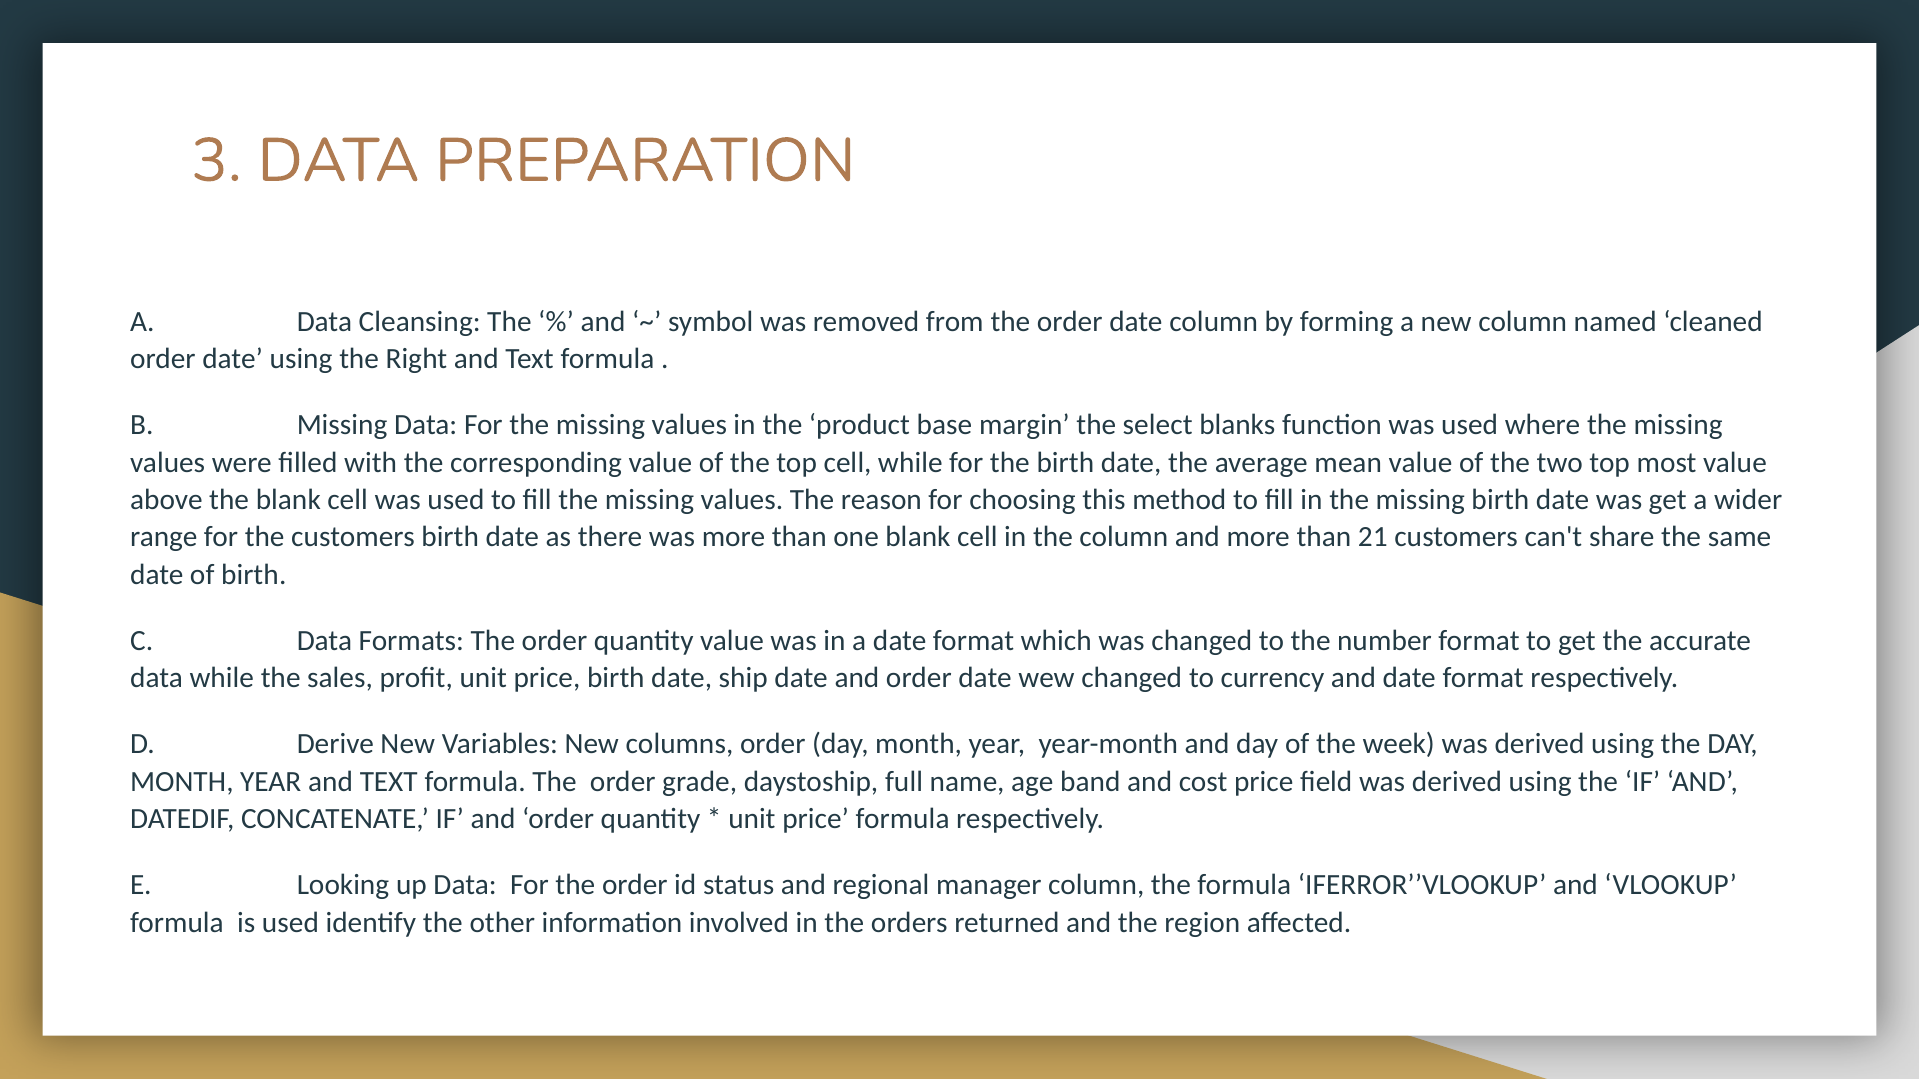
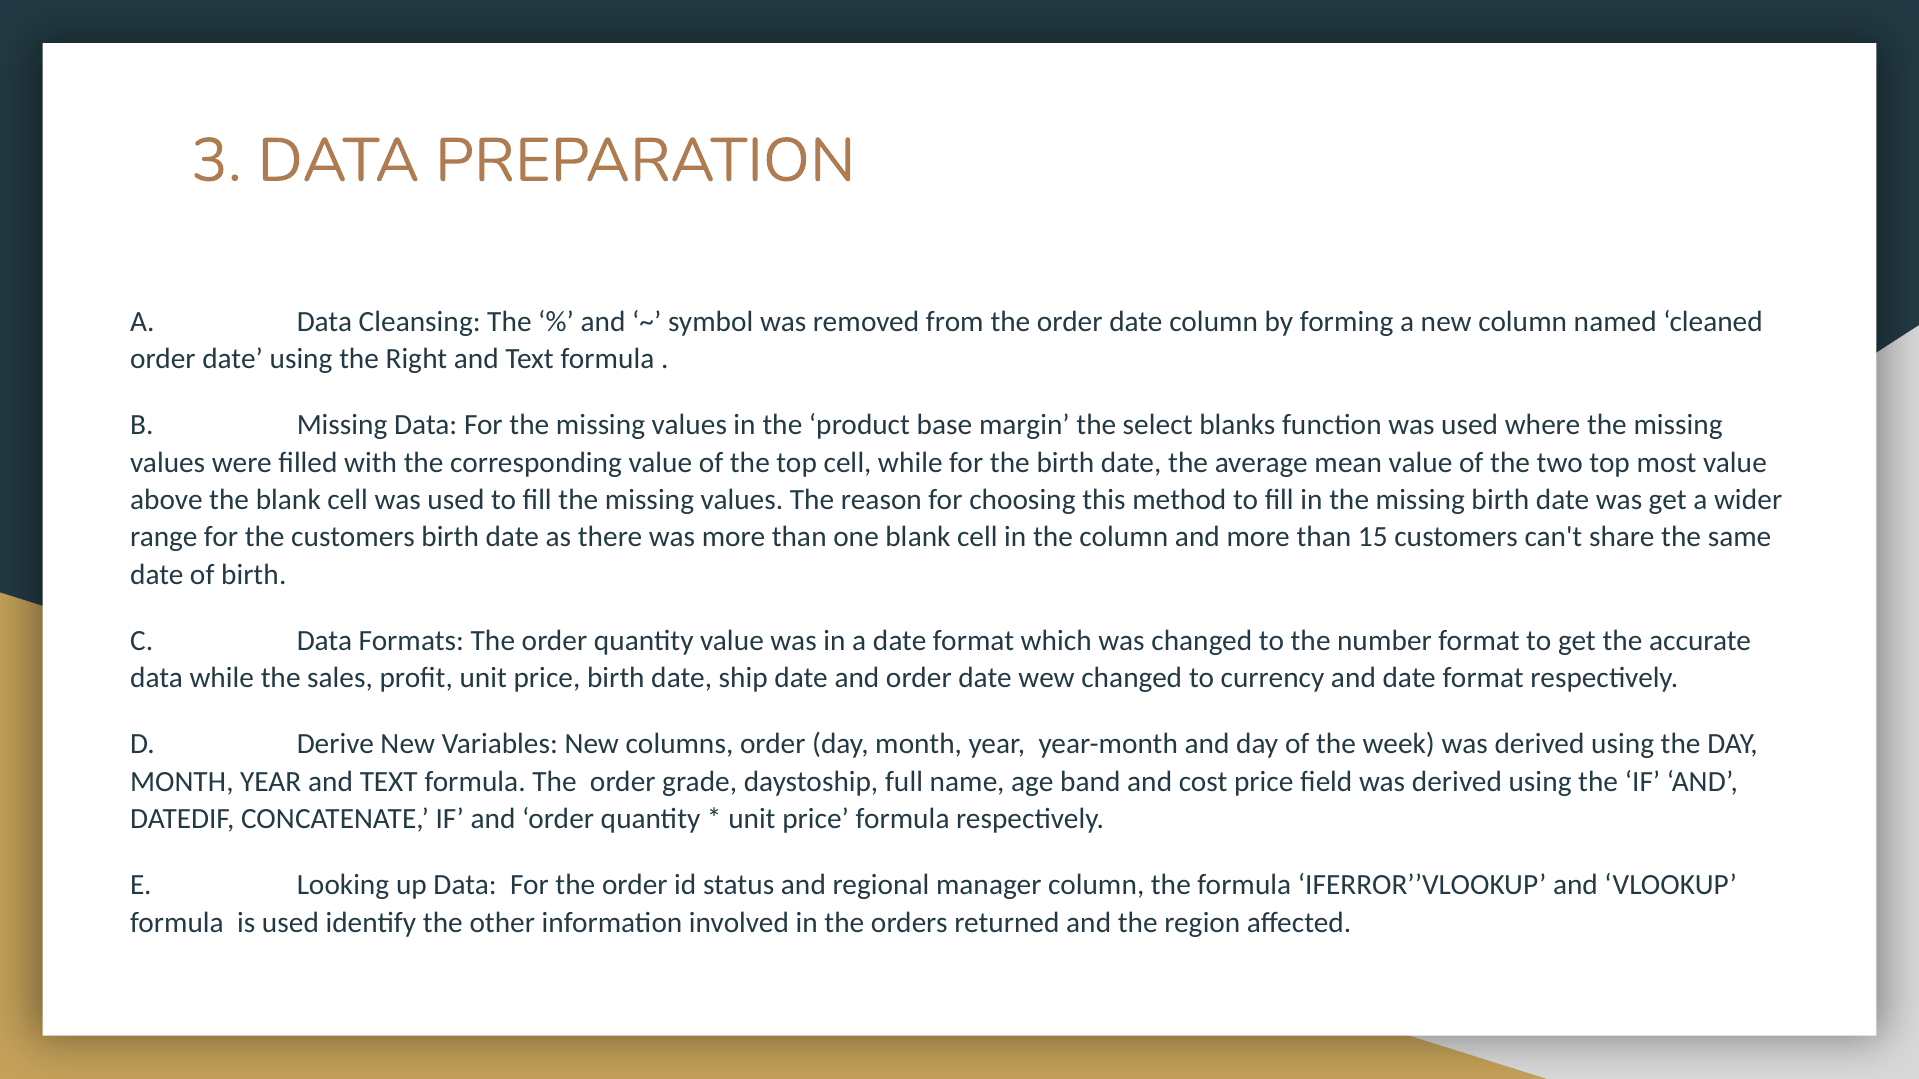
21: 21 -> 15
